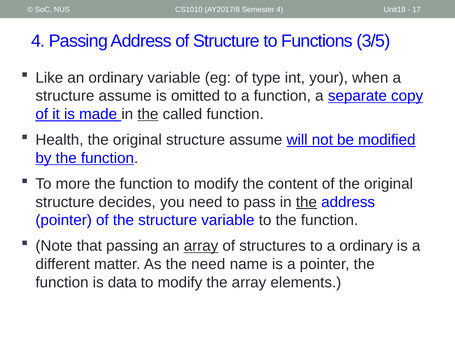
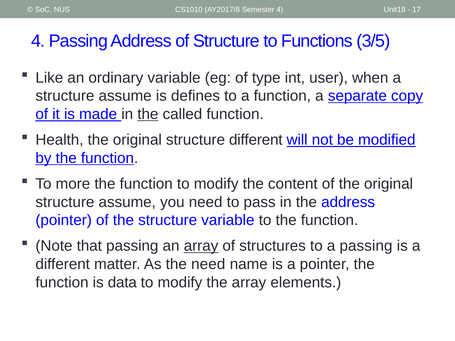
your: your -> user
omitted: omitted -> defines
original structure assume: assume -> different
decides at (127, 202): decides -> assume
the at (306, 202) underline: present -> none
a ordinary: ordinary -> passing
